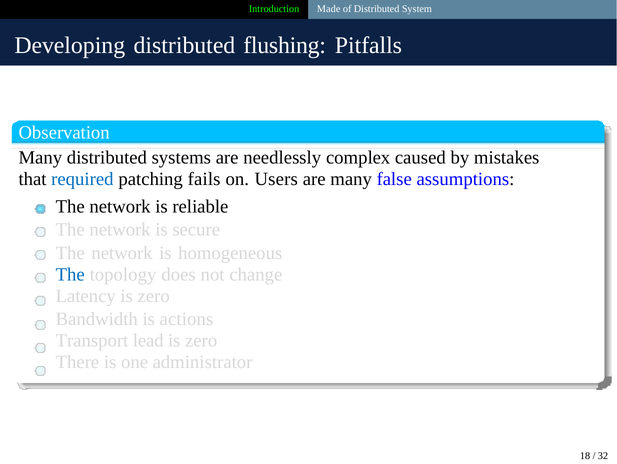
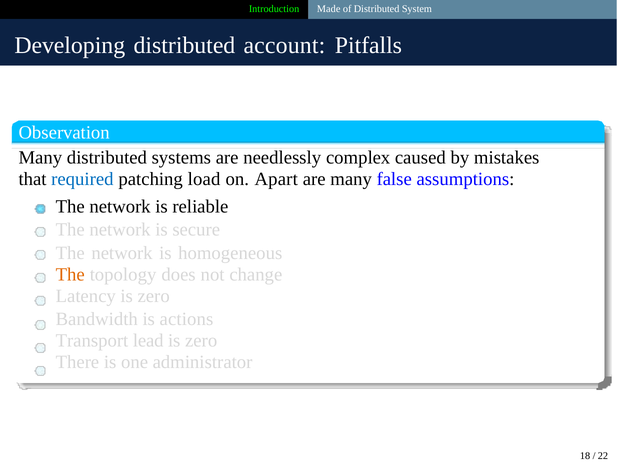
flushing: flushing -> account
fails: fails -> load
Users: Users -> Apart
The at (70, 275) colour: blue -> orange
32: 32 -> 22
